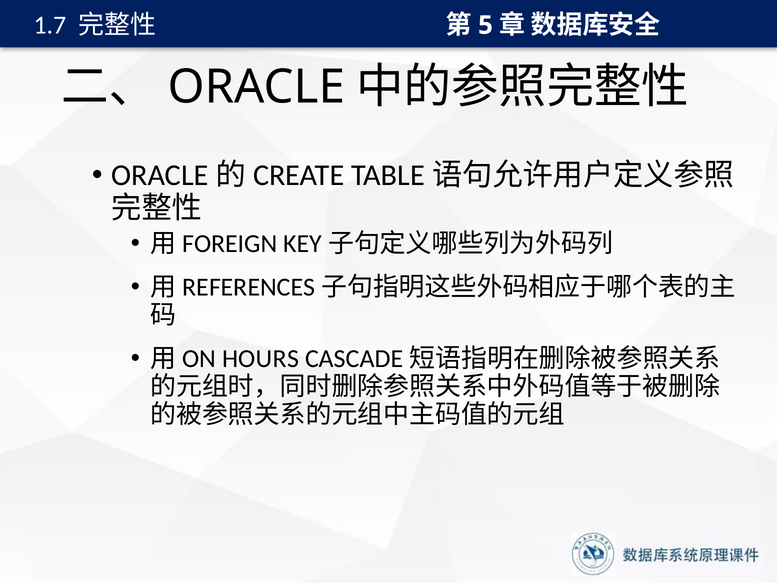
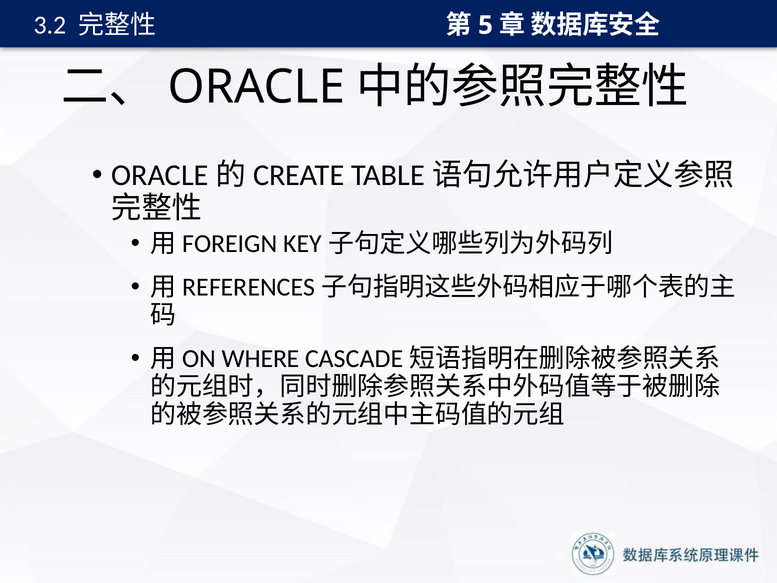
1.7: 1.7 -> 3.2
HOURS: HOURS -> WHERE
